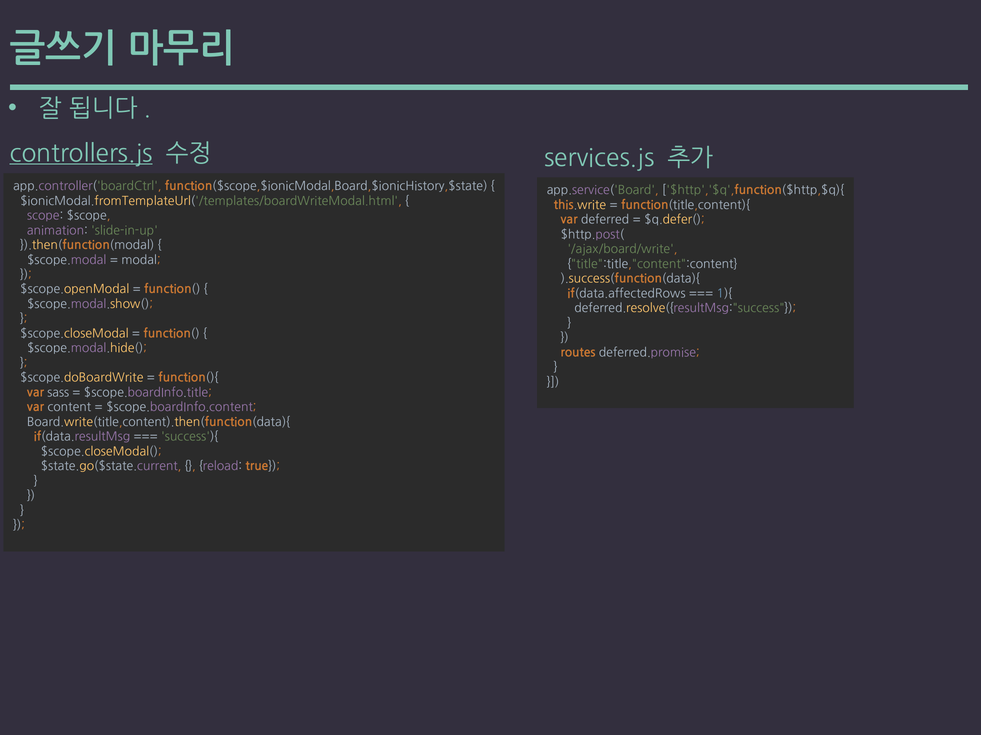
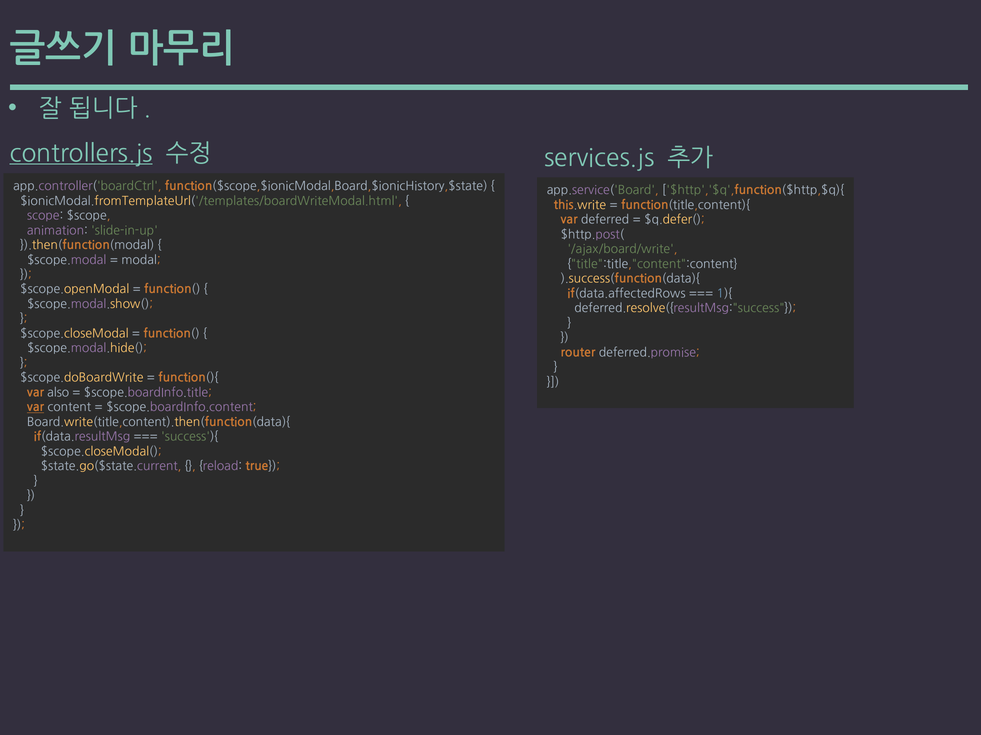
routes: routes -> router
sass: sass -> also
var at (36, 408) underline: none -> present
